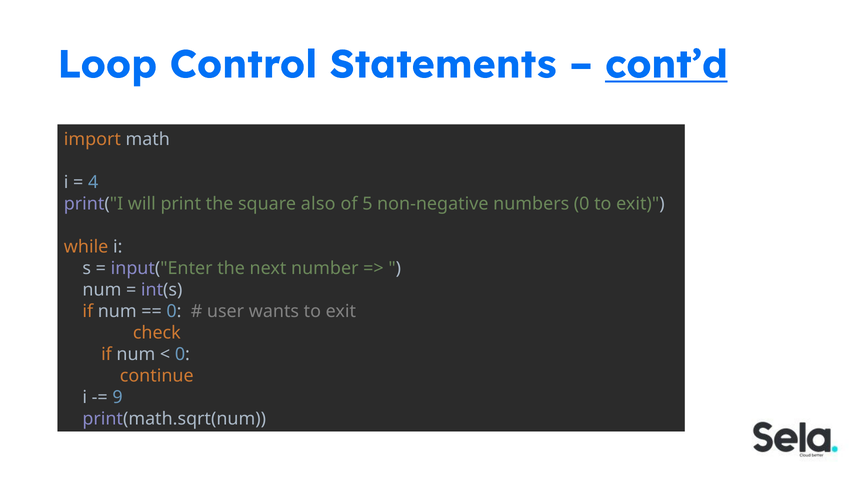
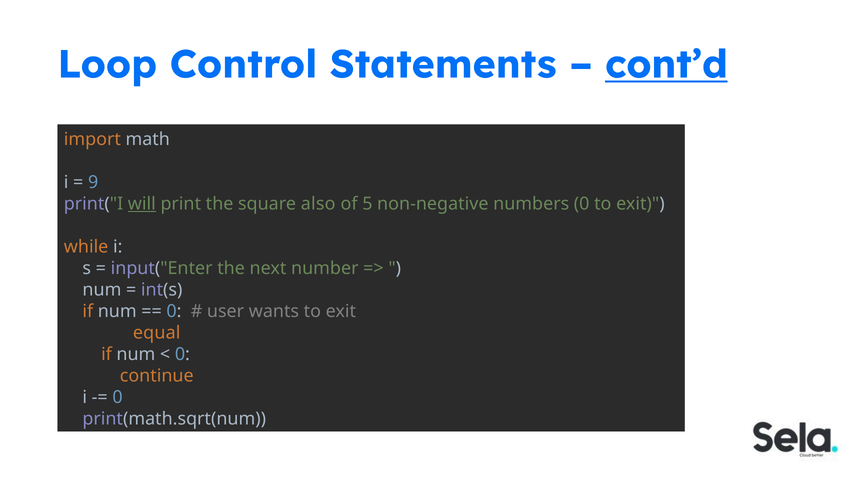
4: 4 -> 9
will underline: none -> present
check: check -> equal
9 at (118, 397): 9 -> 0
